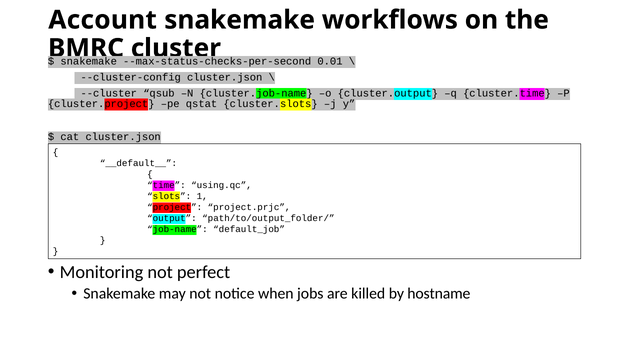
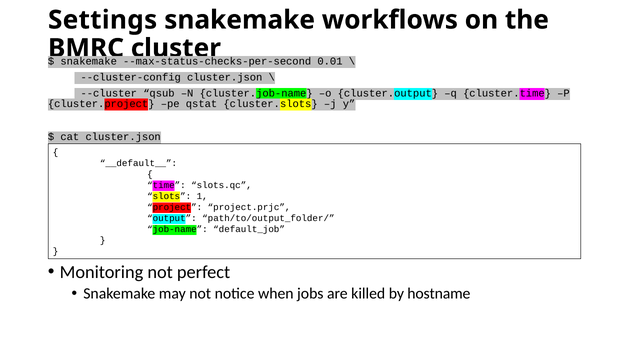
Account: Account -> Settings
using.qc: using.qc -> slots.qc
